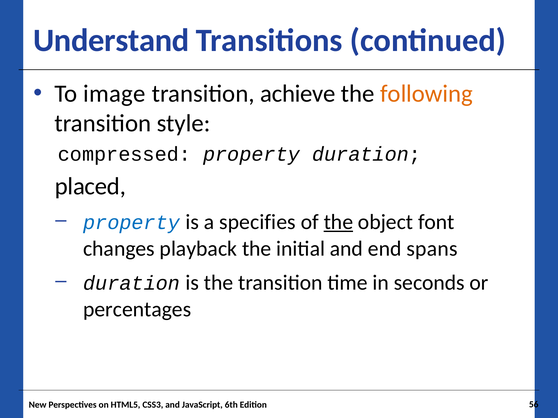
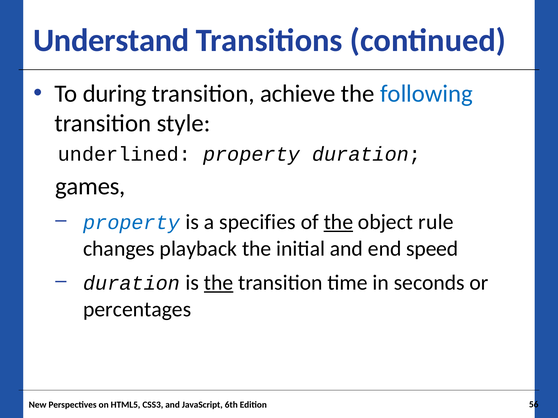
image: image -> during
following colour: orange -> blue
compressed: compressed -> underlined
placed: placed -> games
font: font -> rule
spans: spans -> speed
the at (219, 283) underline: none -> present
